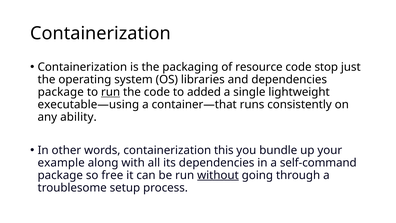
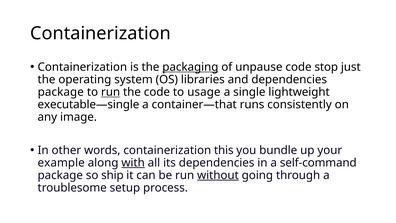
packaging underline: none -> present
resource: resource -> unpause
added: added -> usage
executable—using: executable—using -> executable—single
ability: ability -> image
with underline: none -> present
free: free -> ship
